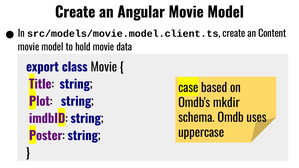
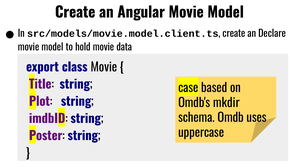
Content: Content -> Declare
